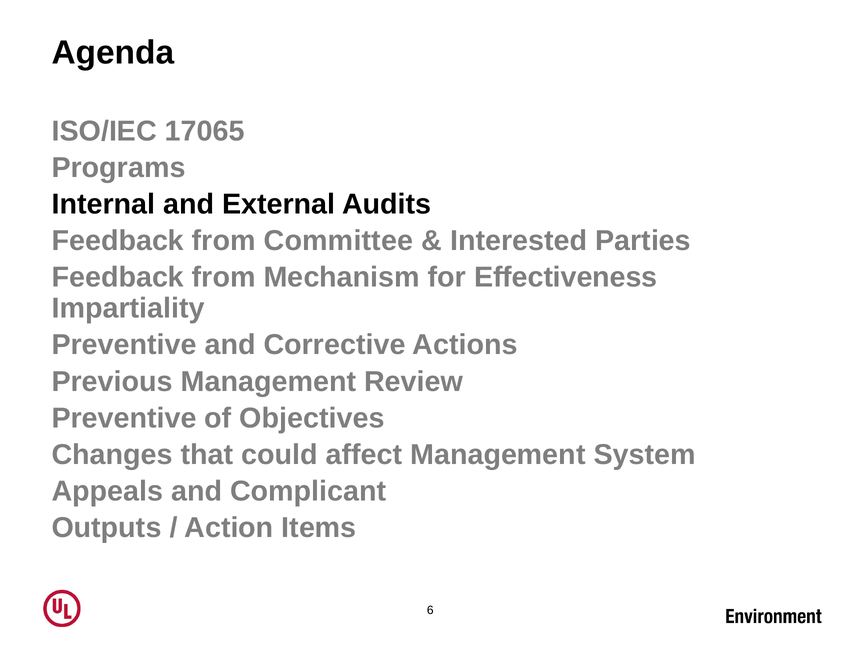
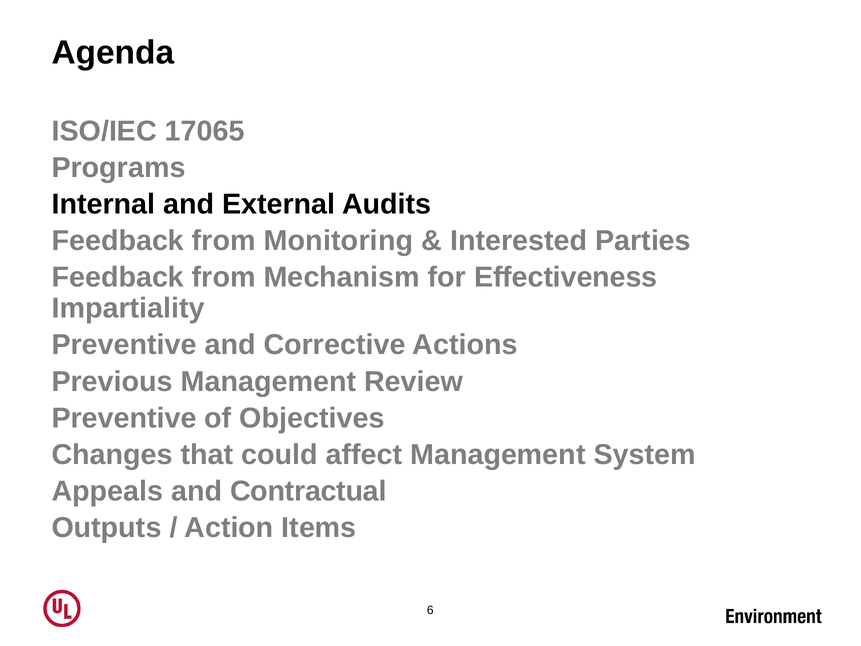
Committee: Committee -> Monitoring
Complicant: Complicant -> Contractual
